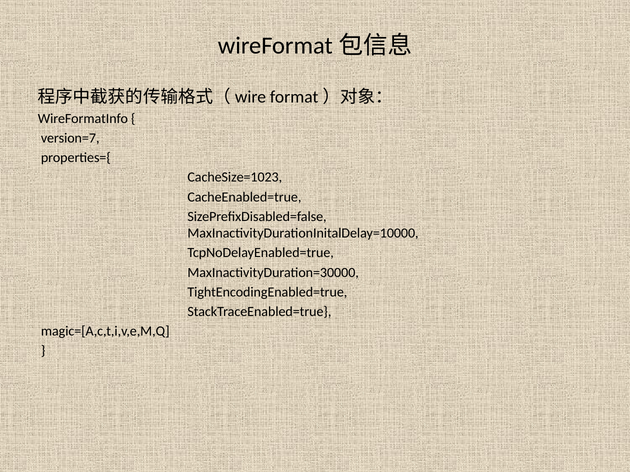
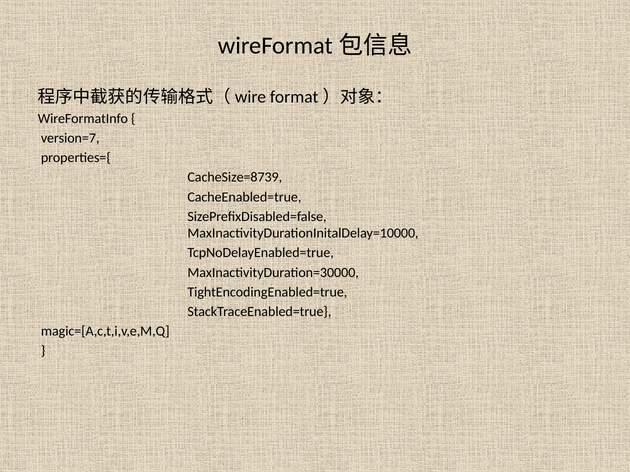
CacheSize=1023: CacheSize=1023 -> CacheSize=8739
